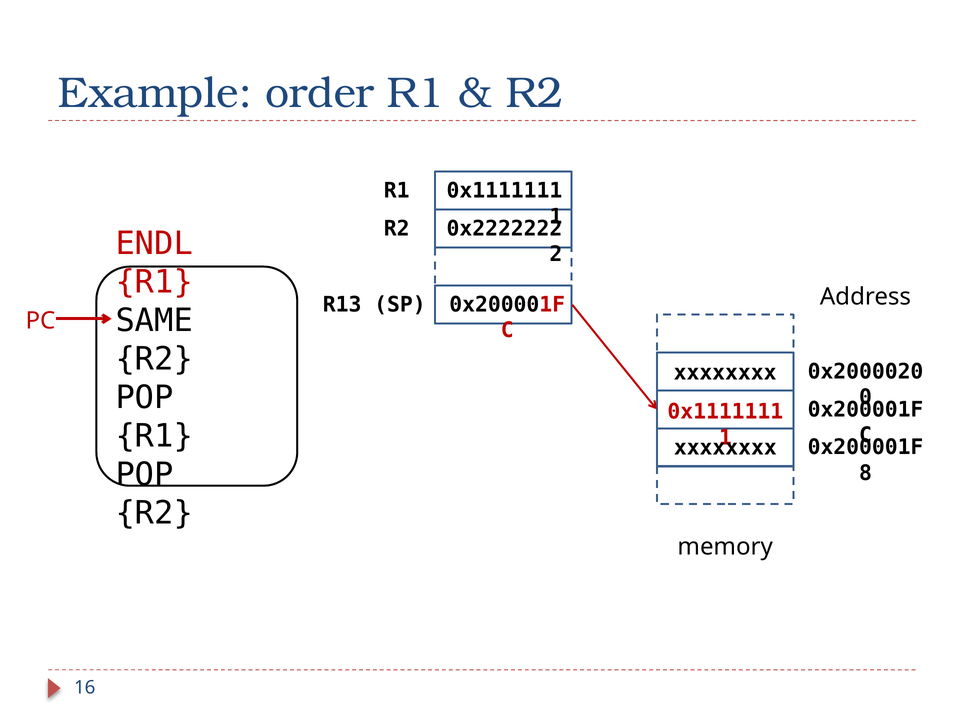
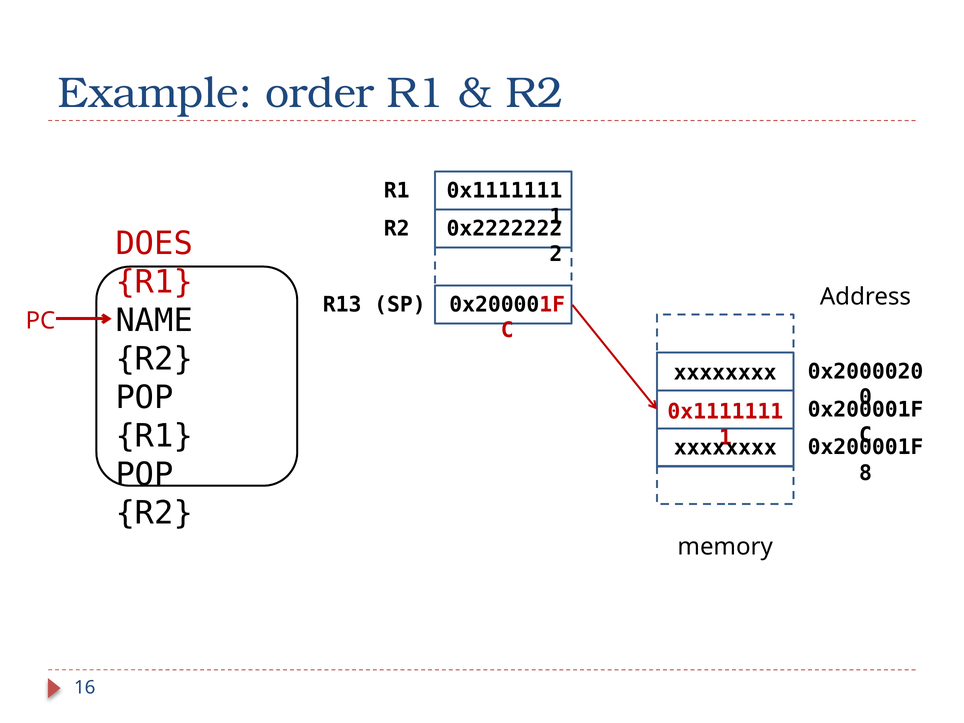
ENDL: ENDL -> DOES
SAME: SAME -> NAME
